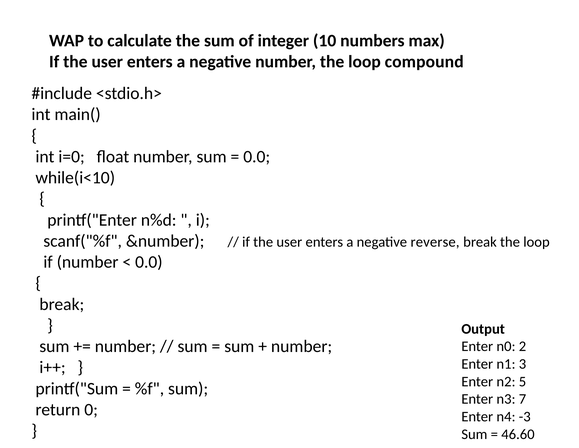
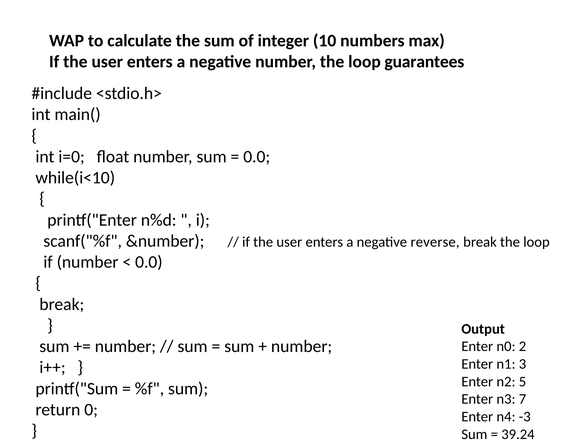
compound: compound -> guarantees
46.60: 46.60 -> 39.24
